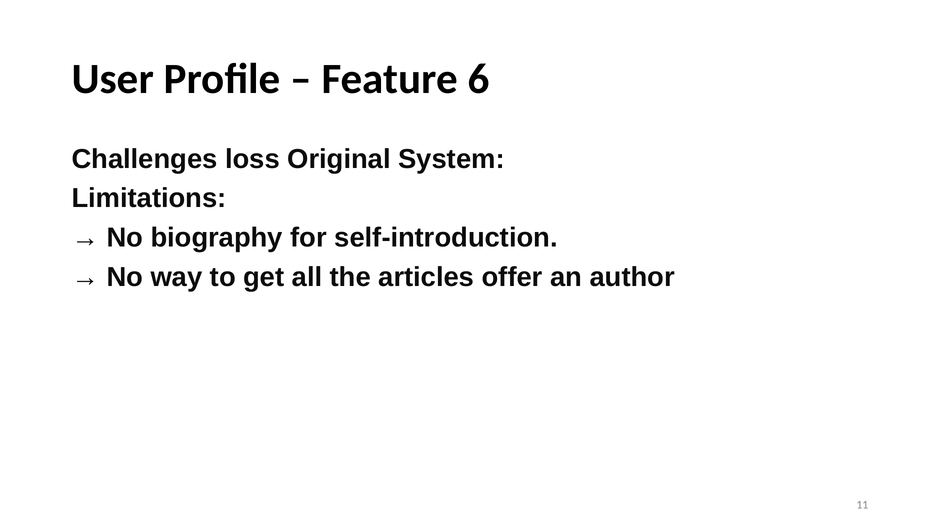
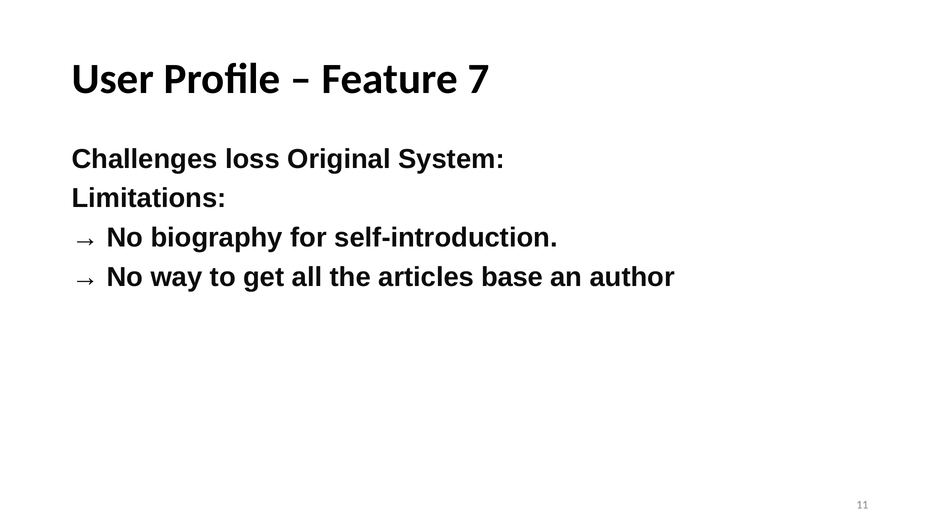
6: 6 -> 7
offer: offer -> base
